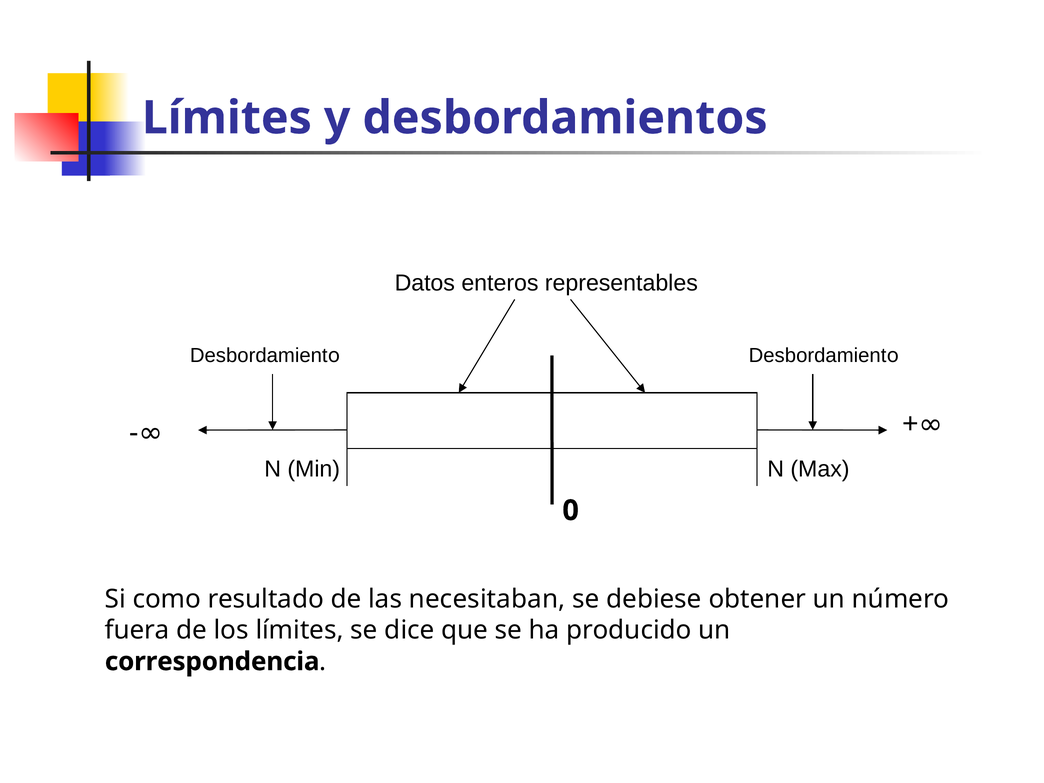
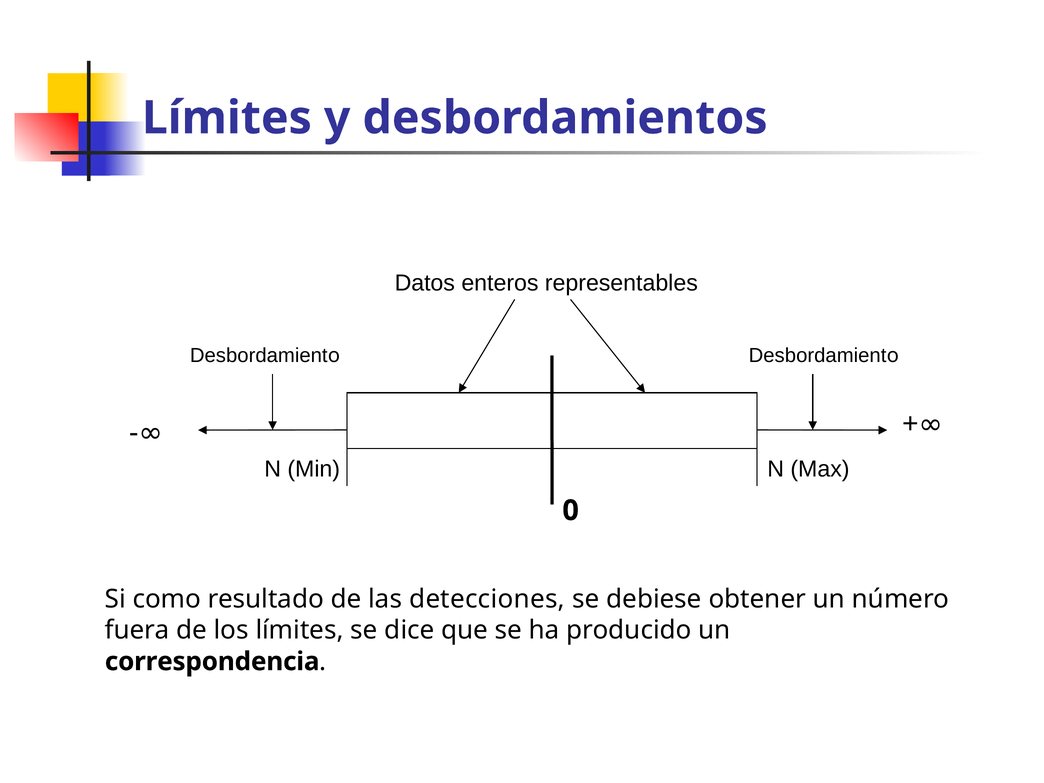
necesitaban: necesitaban -> detecciones
